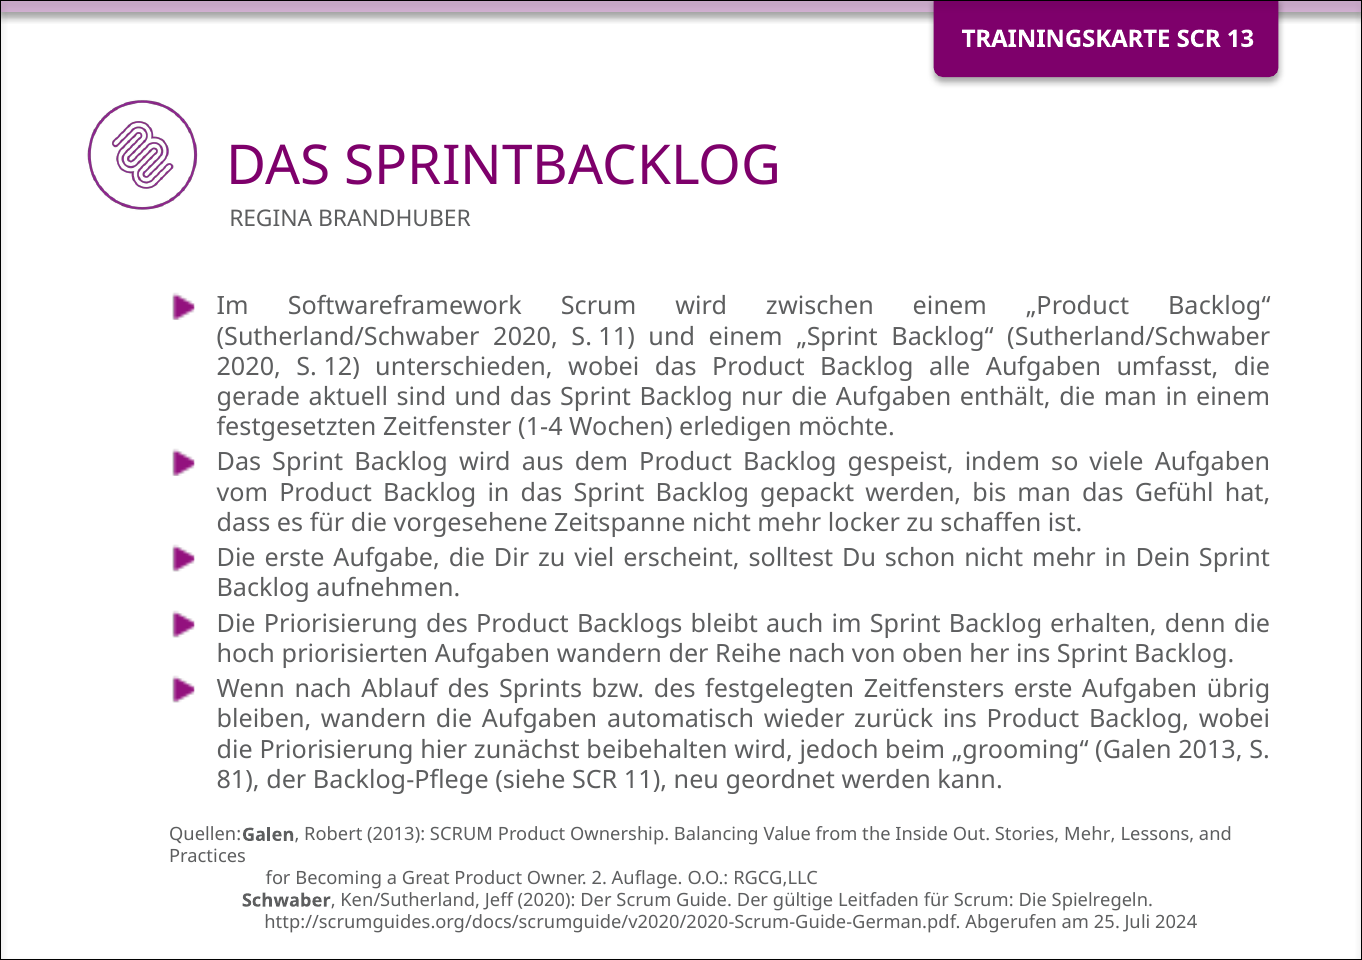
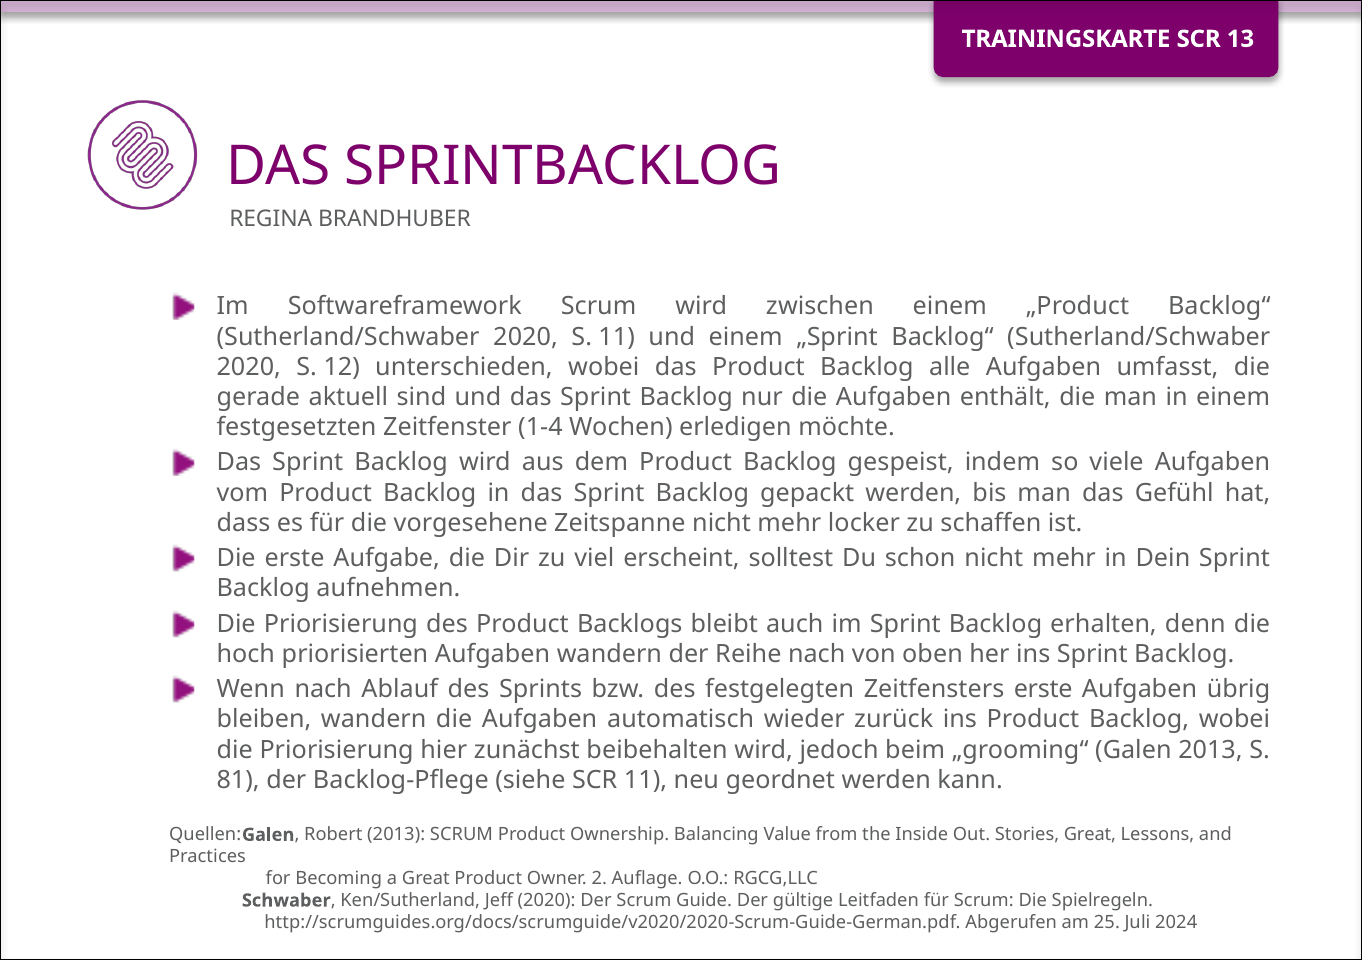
Stories Mehr: Mehr -> Great
